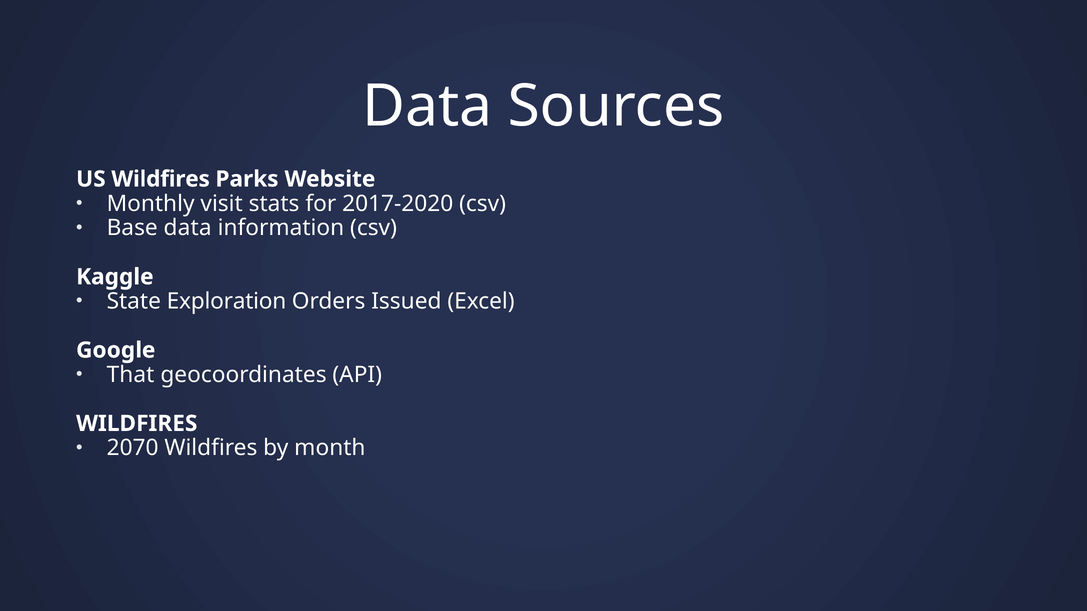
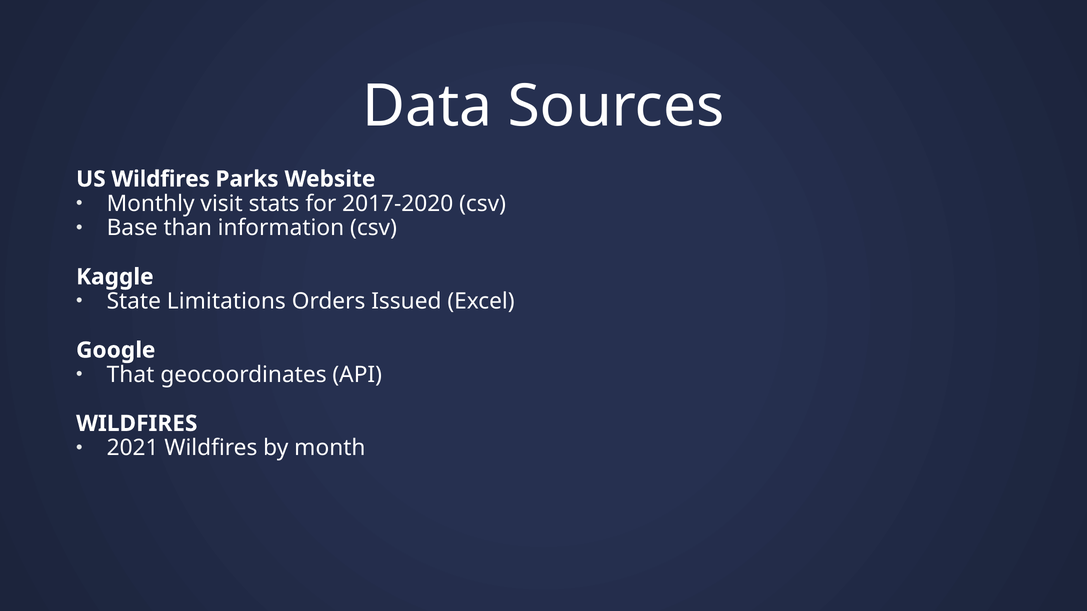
Base data: data -> than
Exploration: Exploration -> Limitations
2070: 2070 -> 2021
